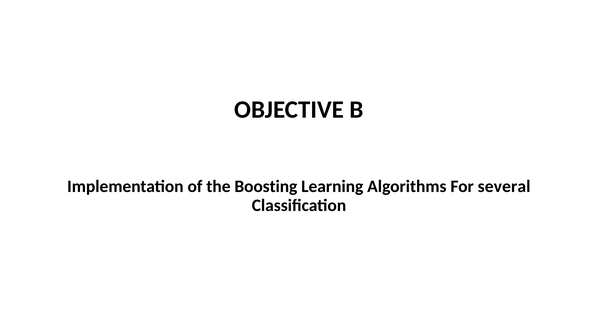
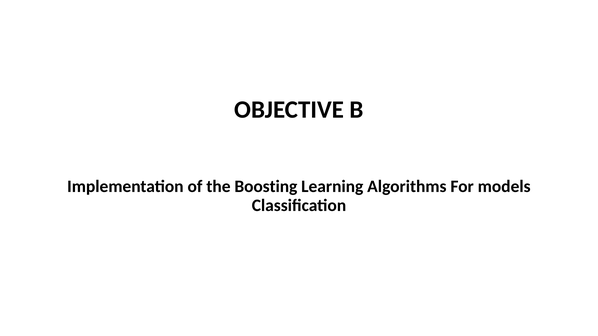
several: several -> models
